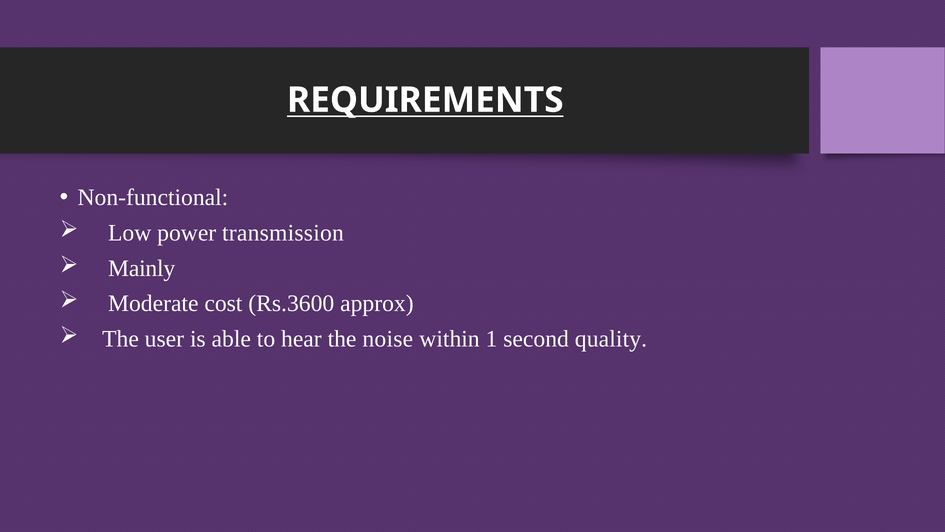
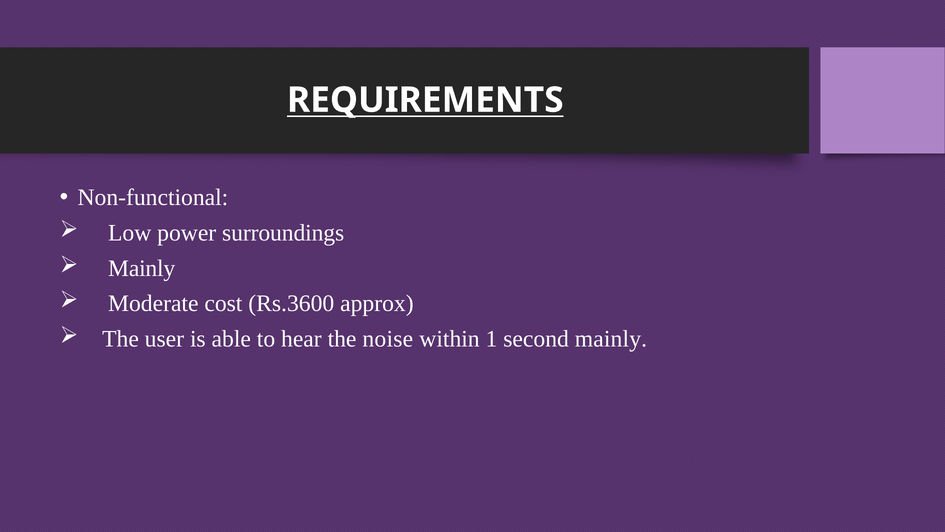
transmission: transmission -> surroundings
second quality: quality -> mainly
